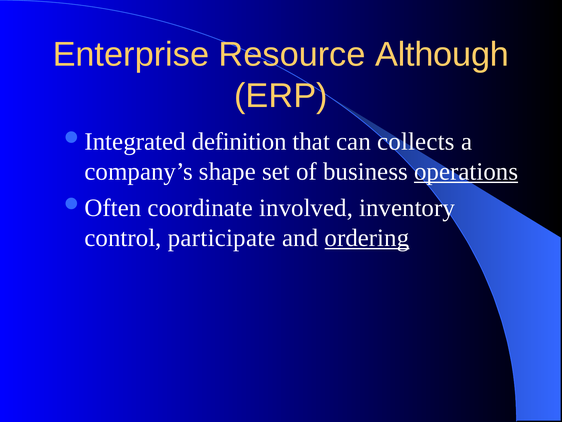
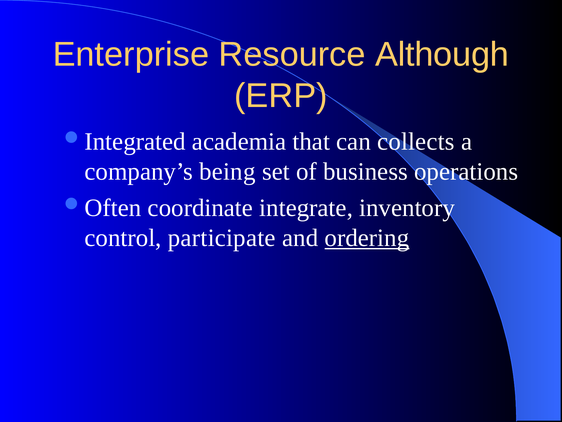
definition: definition -> academia
shape: shape -> being
operations underline: present -> none
involved: involved -> integrate
